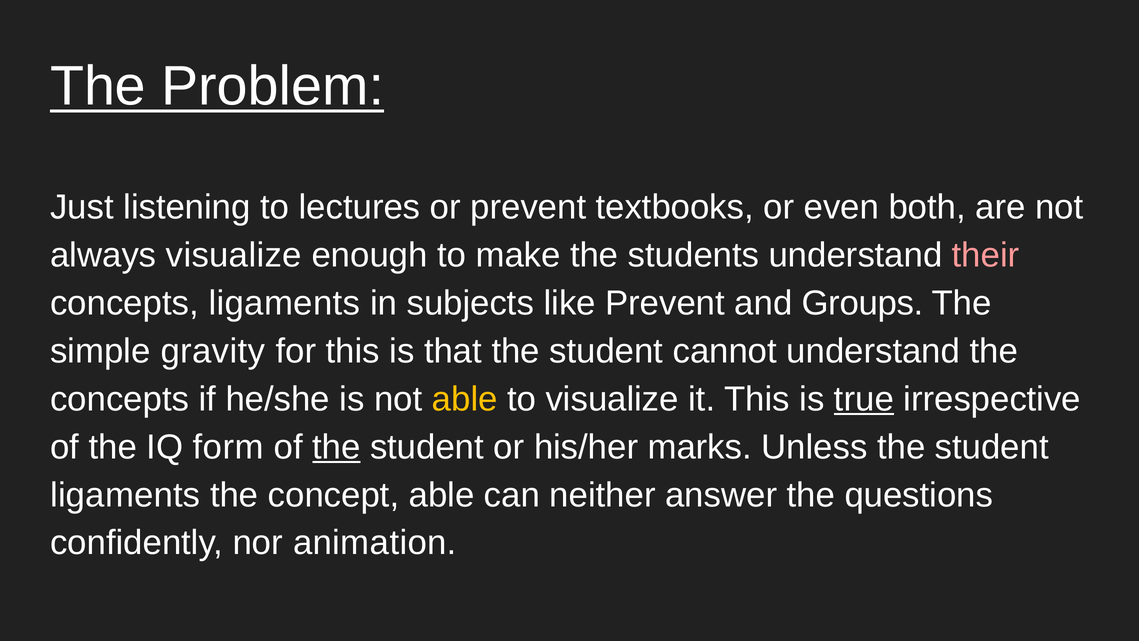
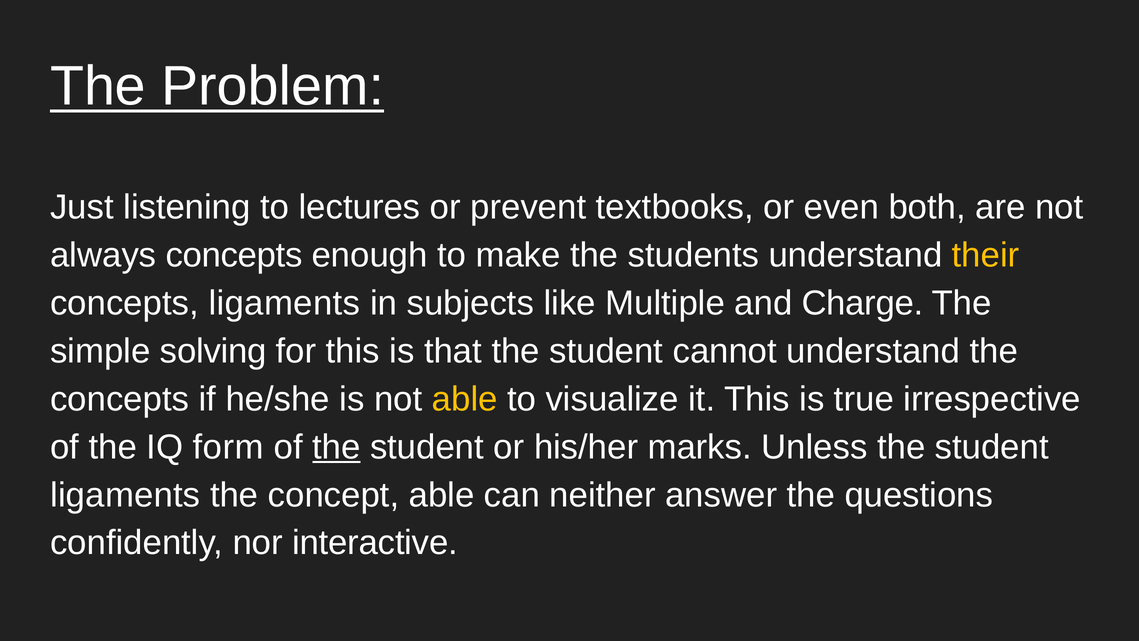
always visualize: visualize -> concepts
their colour: pink -> yellow
like Prevent: Prevent -> Multiple
Groups: Groups -> Charge
gravity: gravity -> solving
true underline: present -> none
animation: animation -> interactive
